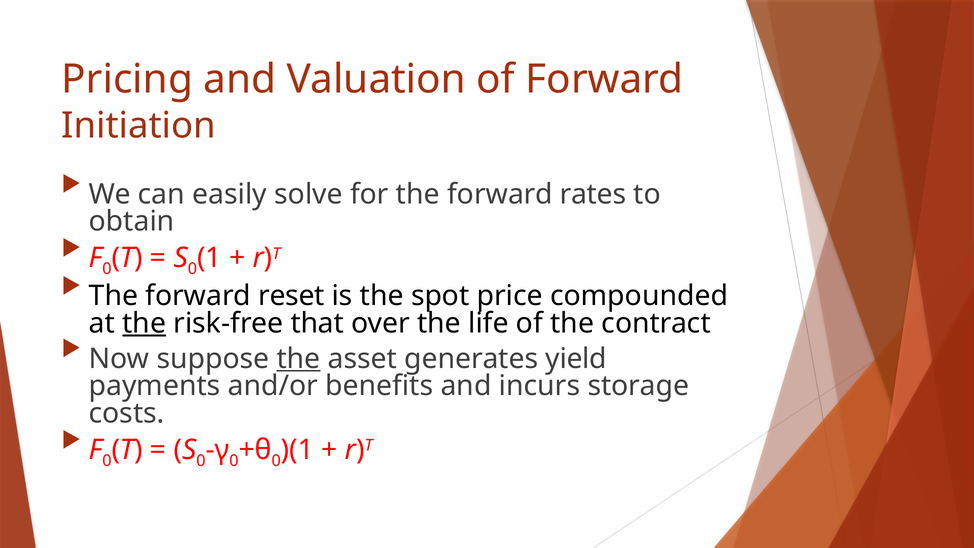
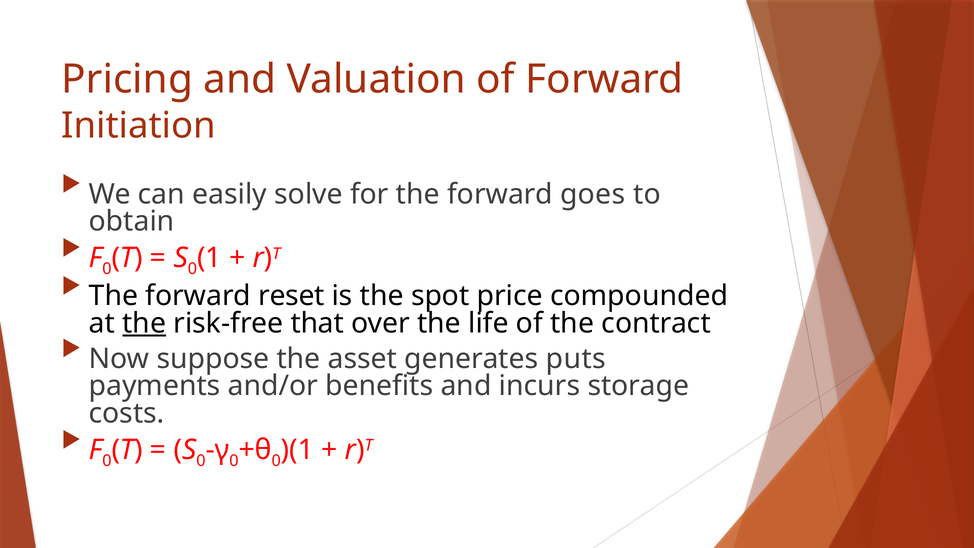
rates: rates -> goes
the at (299, 359) underline: present -> none
yield: yield -> puts
